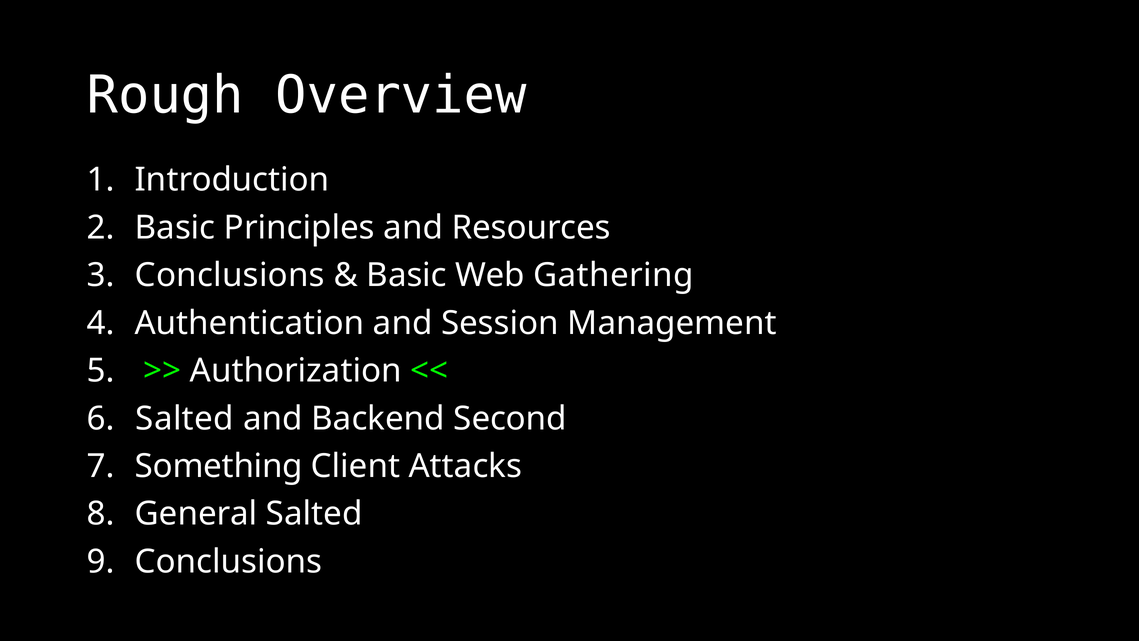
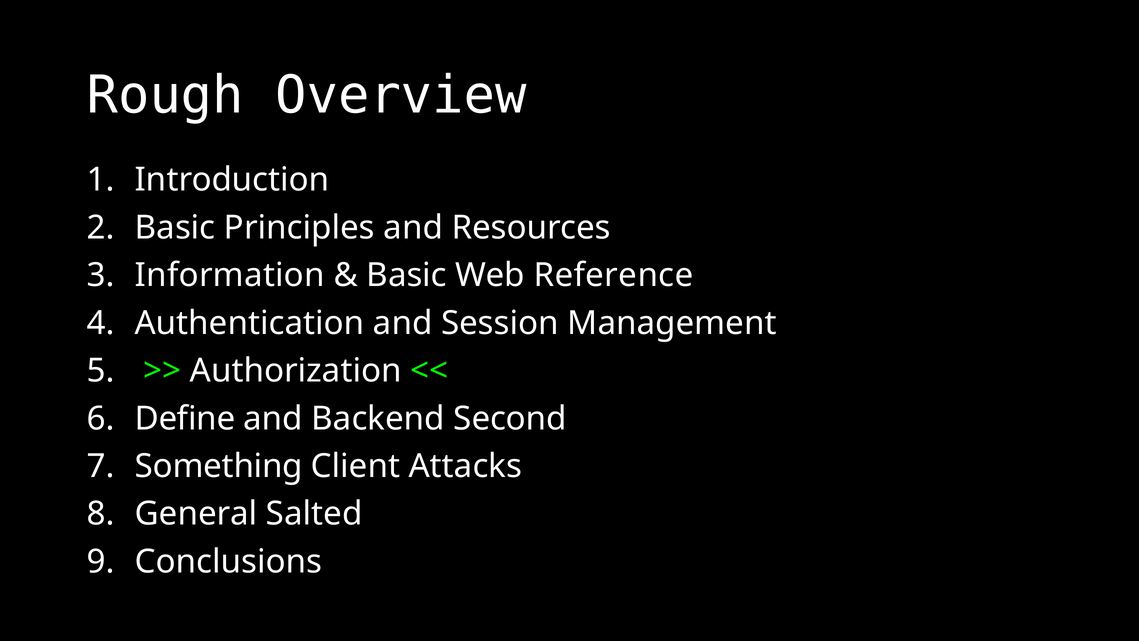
Conclusions at (230, 275): Conclusions -> Information
Gathering: Gathering -> Reference
Salted at (185, 418): Salted -> Define
